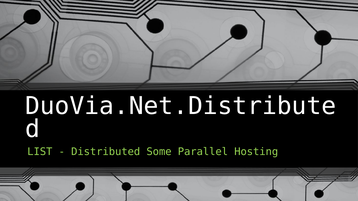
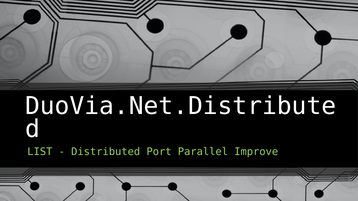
Some: Some -> Port
Hosting: Hosting -> Improve
